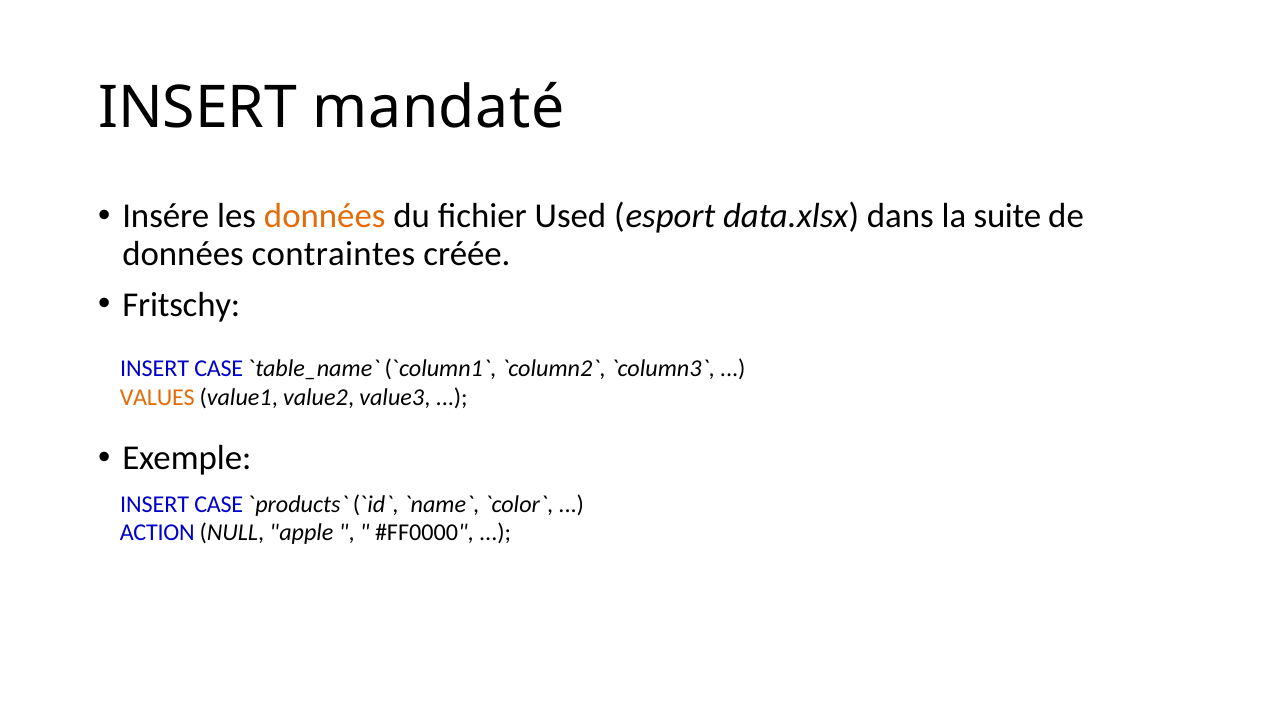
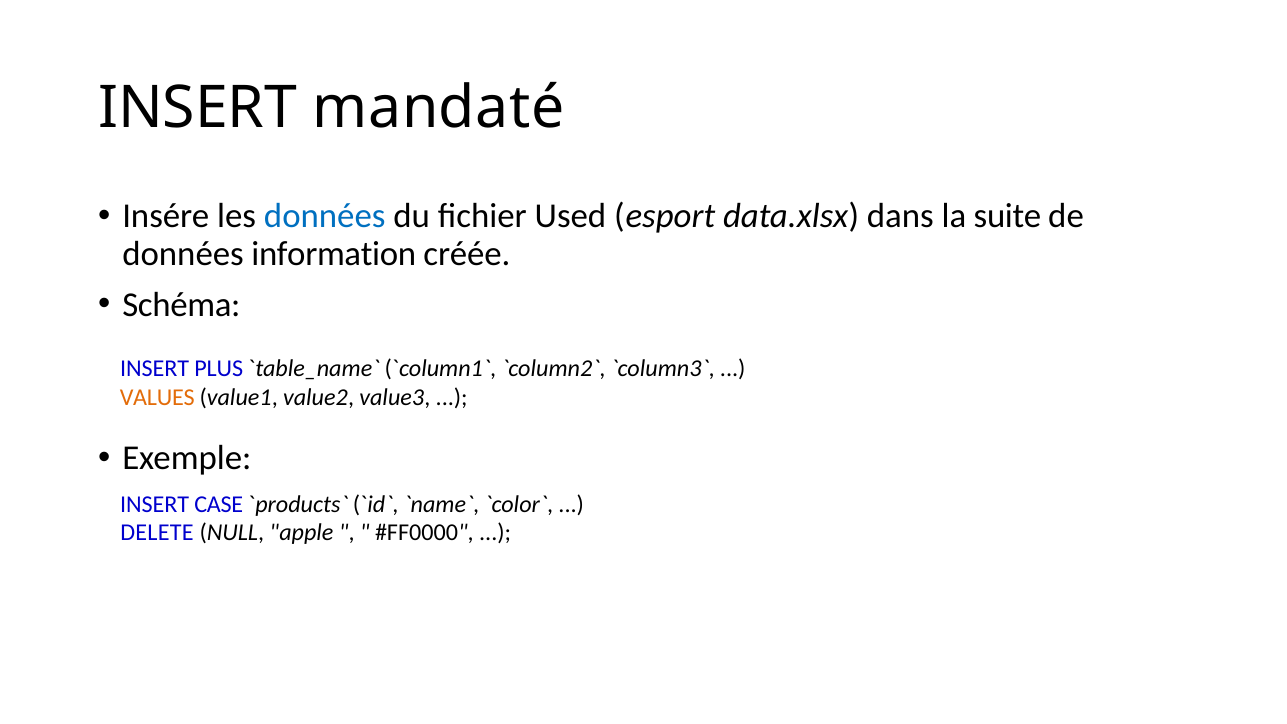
données at (325, 216) colour: orange -> blue
contraintes: contraintes -> information
Fritschy: Fritschy -> Schéma
CASE at (219, 369): CASE -> PLUS
ACTION: ACTION -> DELETE
